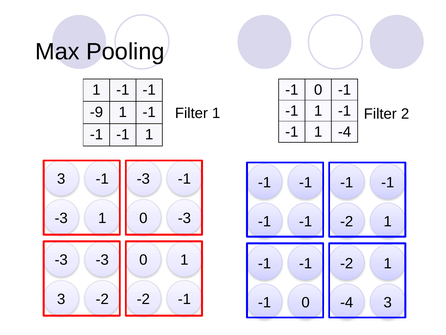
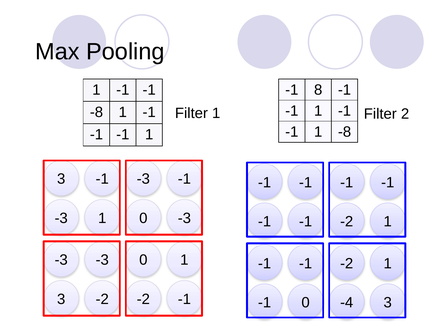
0 at (318, 90): 0 -> 8
-9 at (96, 112): -9 -> -8
1 -4: -4 -> -8
